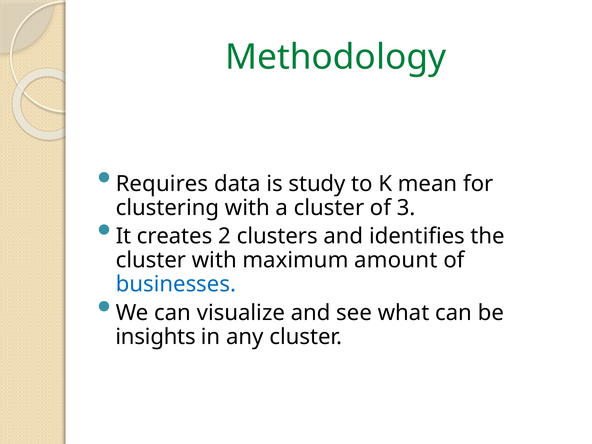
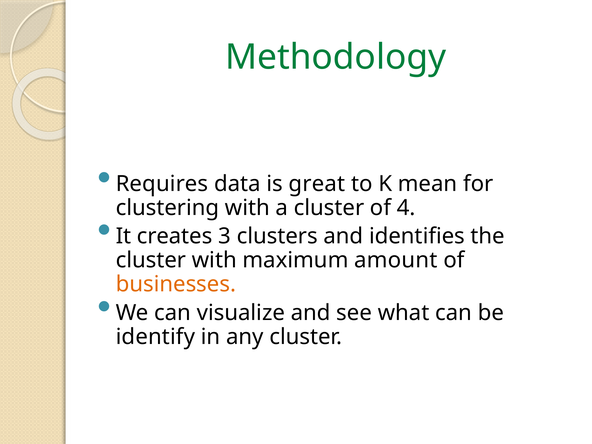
study: study -> great
3: 3 -> 4
2: 2 -> 3
businesses colour: blue -> orange
insights: insights -> identify
